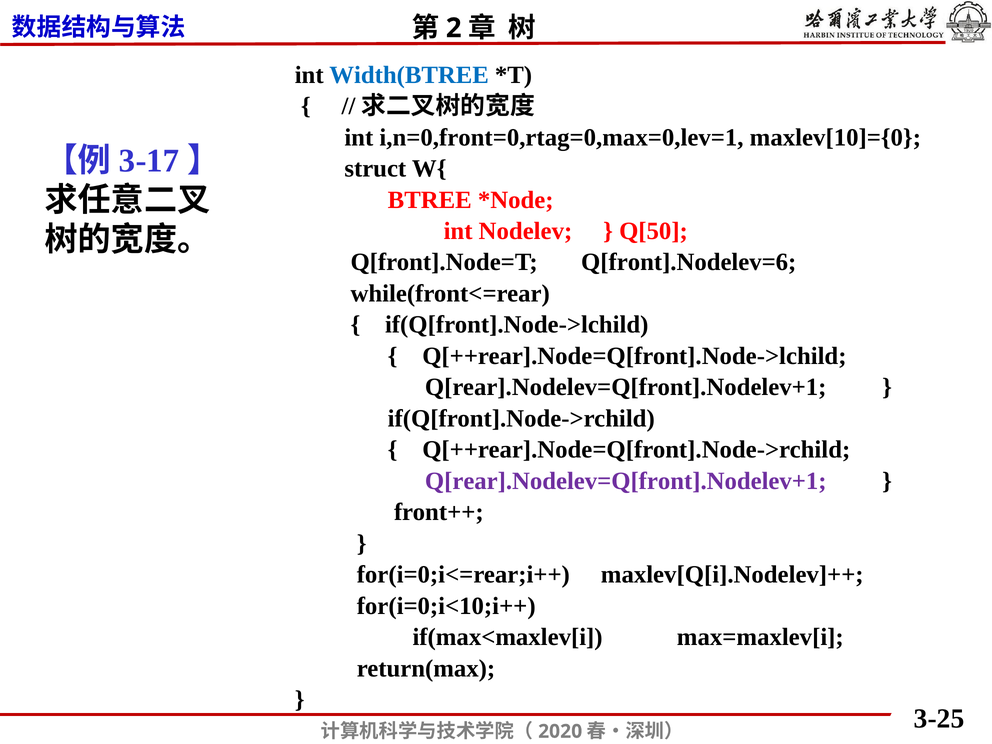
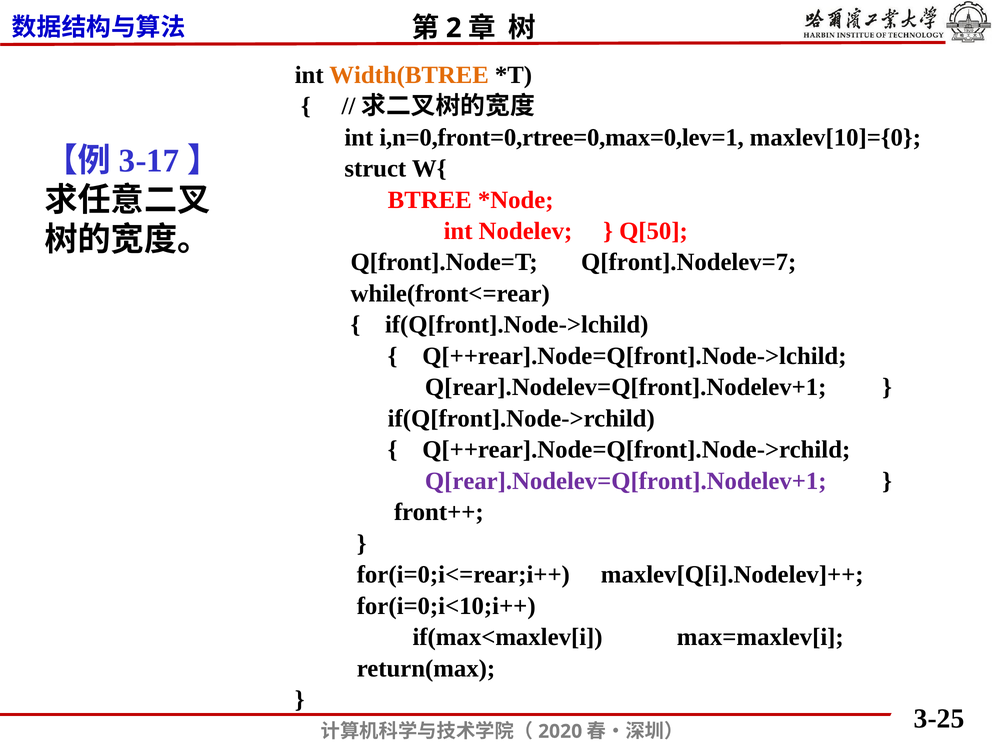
Width(BTREE colour: blue -> orange
i,n=0,front=0,rtag=0,max=0,lev=1: i,n=0,front=0,rtag=0,max=0,lev=1 -> i,n=0,front=0,rtree=0,max=0,lev=1
Q[front].Nodelev=6: Q[front].Nodelev=6 -> Q[front].Nodelev=7
